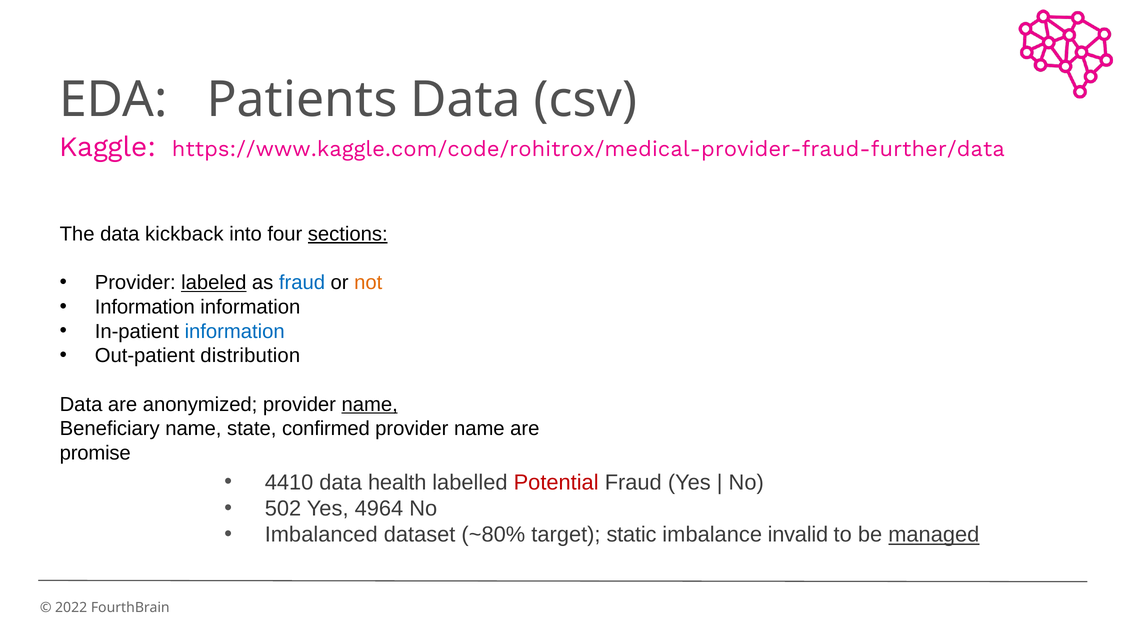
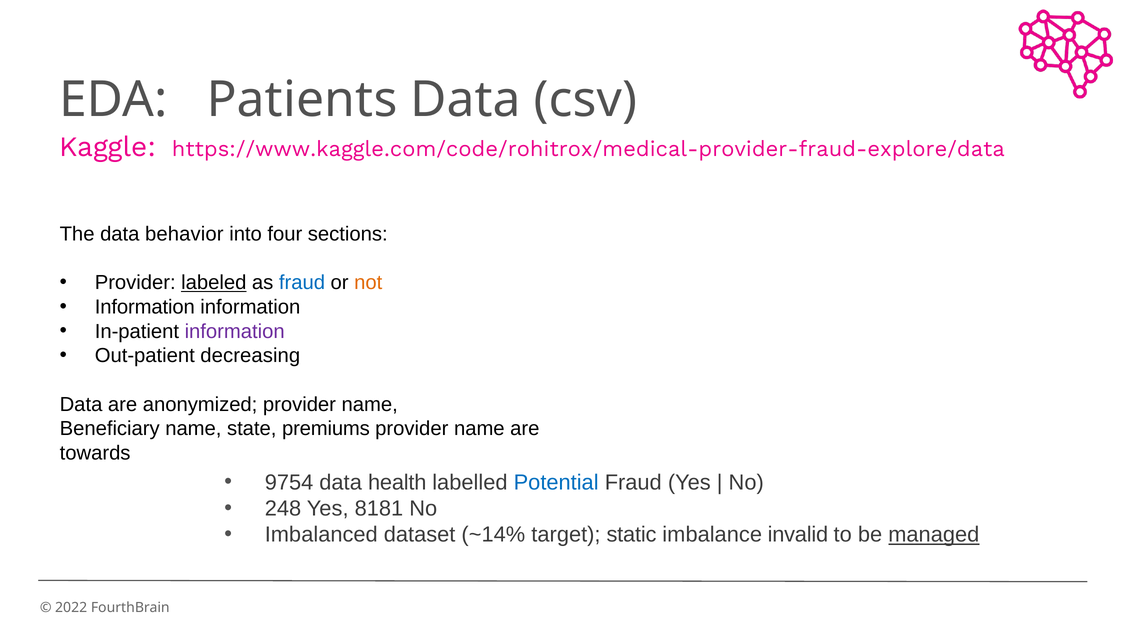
https://www.kaggle.com/code/rohitrox/medical-provider-fraud-further/data: https://www.kaggle.com/code/rohitrox/medical-provider-fraud-further/data -> https://www.kaggle.com/code/rohitrox/medical-provider-fraud-explore/data
kickback: kickback -> behavior
sections underline: present -> none
information at (235, 331) colour: blue -> purple
distribution: distribution -> decreasing
name at (370, 404) underline: present -> none
confirmed: confirmed -> premiums
promise: promise -> towards
4410: 4410 -> 9754
Potential colour: red -> blue
502: 502 -> 248
4964: 4964 -> 8181
~80%: ~80% -> ~14%
